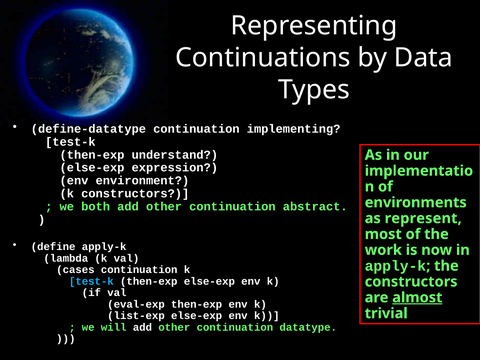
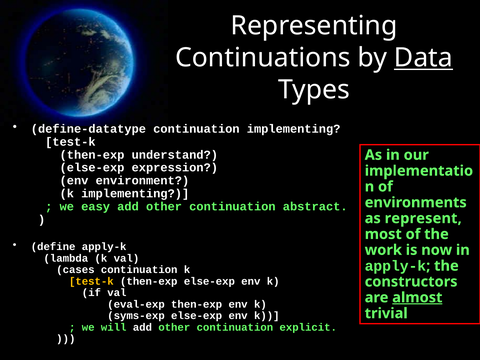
Data underline: none -> present
k constructors: constructors -> implementing
both: both -> easy
test-k at (91, 281) colour: light blue -> yellow
list-exp: list-exp -> syms-exp
datatype: datatype -> explicit
